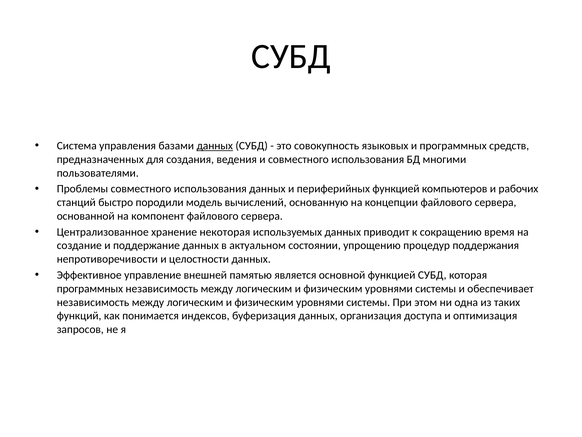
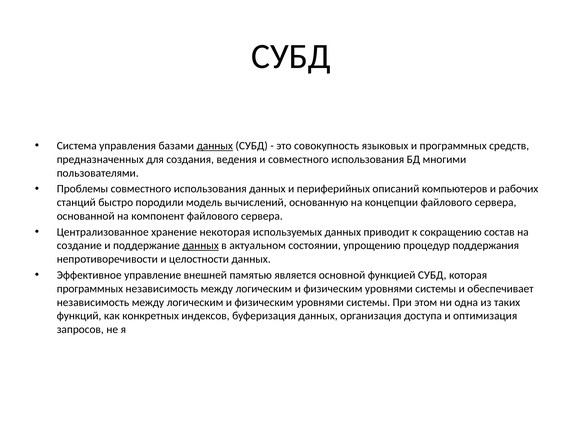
периферийных функцией: функцией -> описаний
время: время -> состав
данных at (201, 245) underline: none -> present
понимается: понимается -> конкретных
